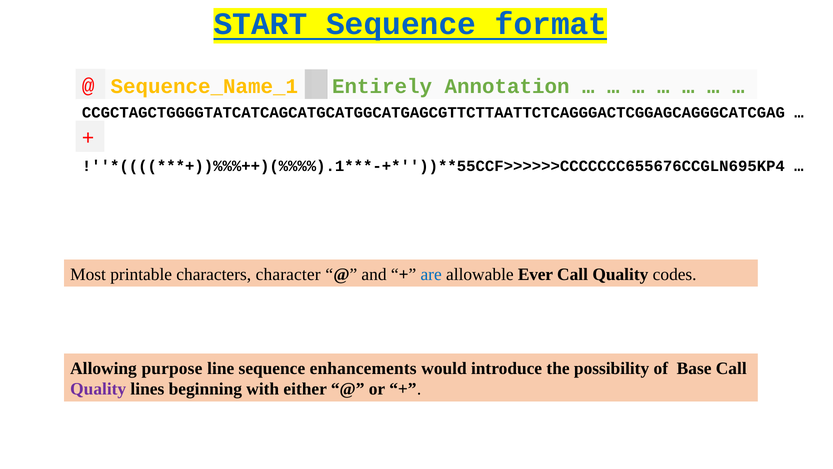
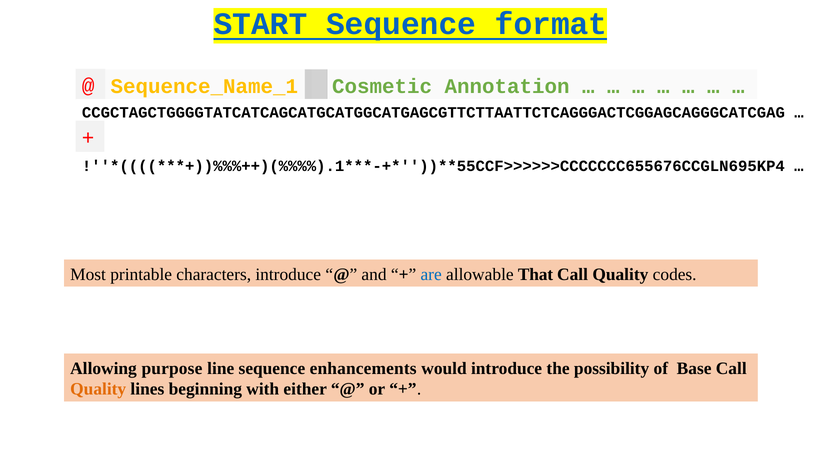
Entirely: Entirely -> Cosmetic
characters character: character -> introduce
Ever: Ever -> That
Quality at (98, 389) colour: purple -> orange
